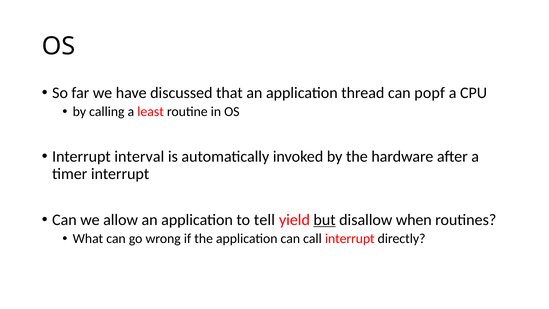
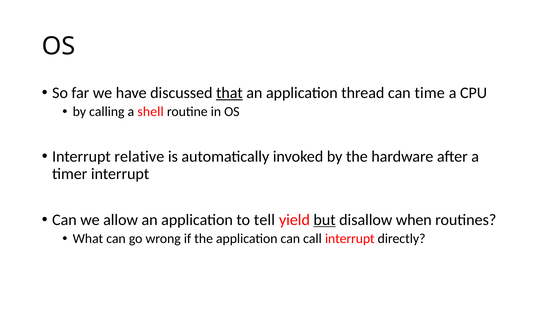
that underline: none -> present
popf: popf -> time
least: least -> shell
interval: interval -> relative
